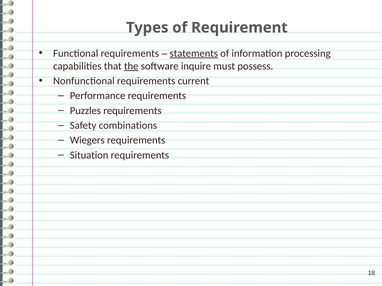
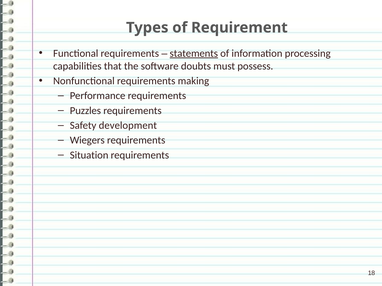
the underline: present -> none
inquire: inquire -> doubts
current: current -> making
combinations: combinations -> development
